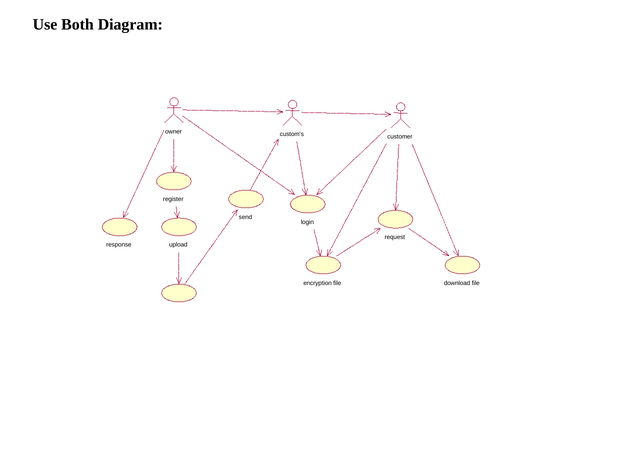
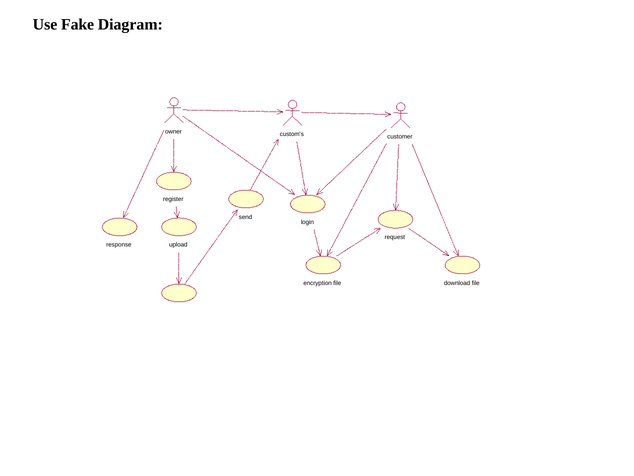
Both: Both -> Fake
